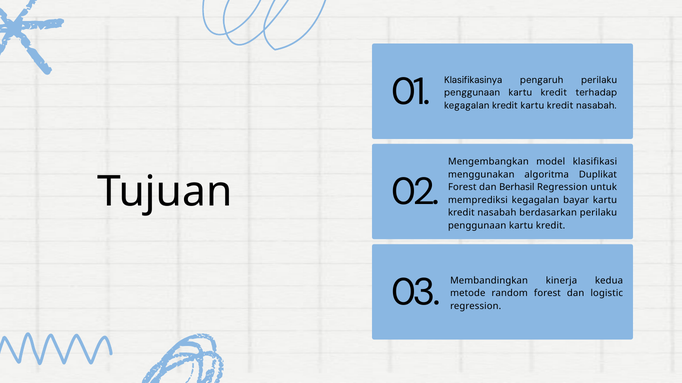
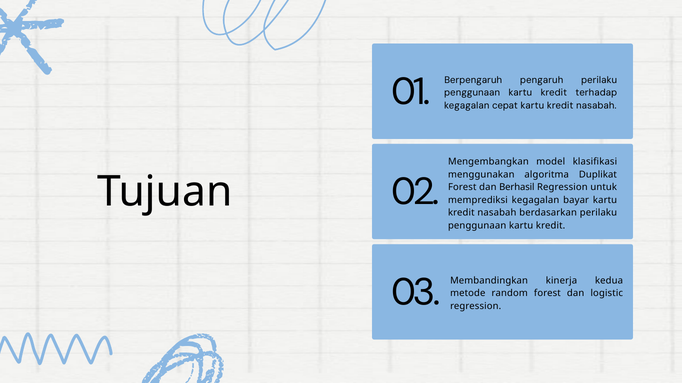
Klasifikasinya: Klasifikasinya -> Berpengaruh
kegagalan kredit: kredit -> cepat
